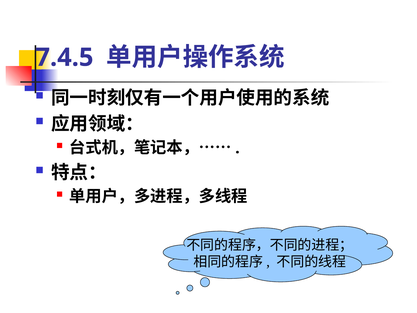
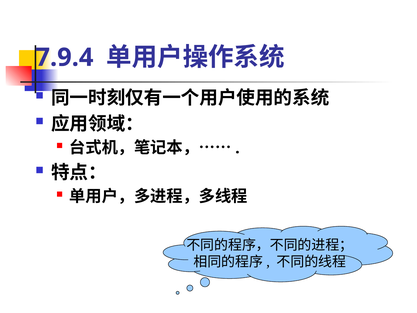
7.4.5: 7.4.5 -> 7.9.4
